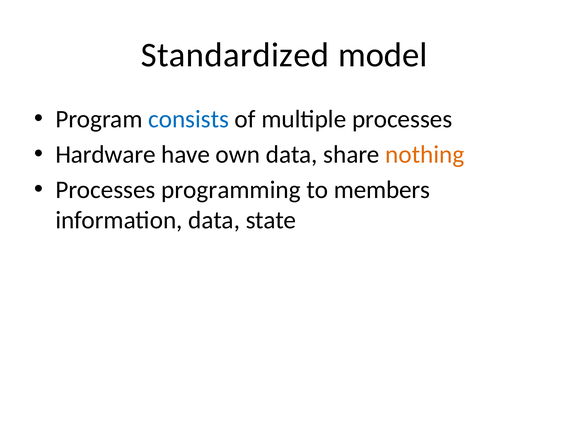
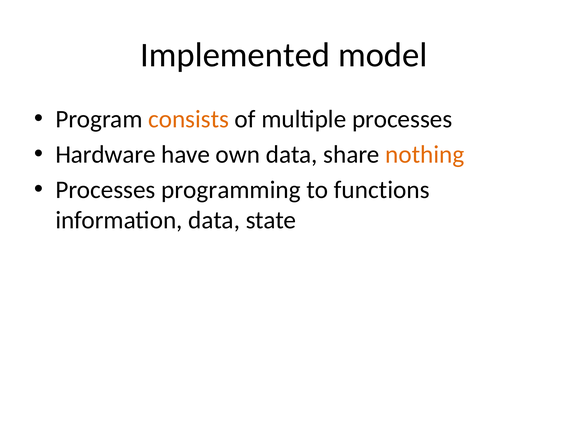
Standardized: Standardized -> Implemented
consists colour: blue -> orange
members: members -> functions
